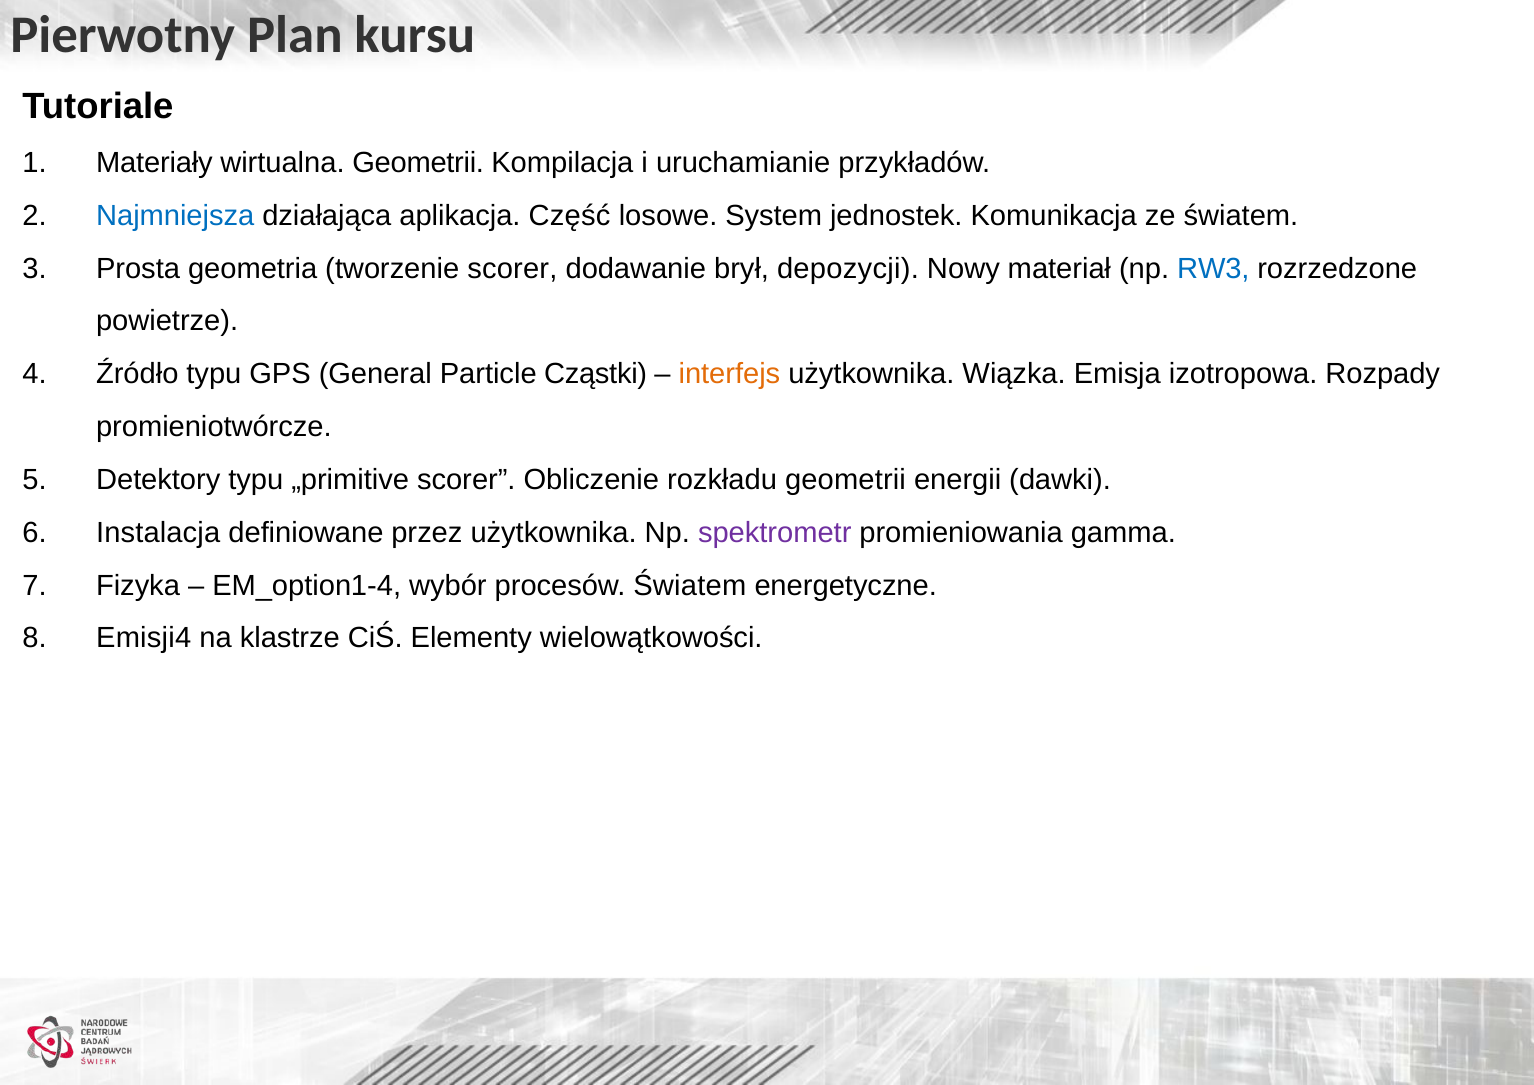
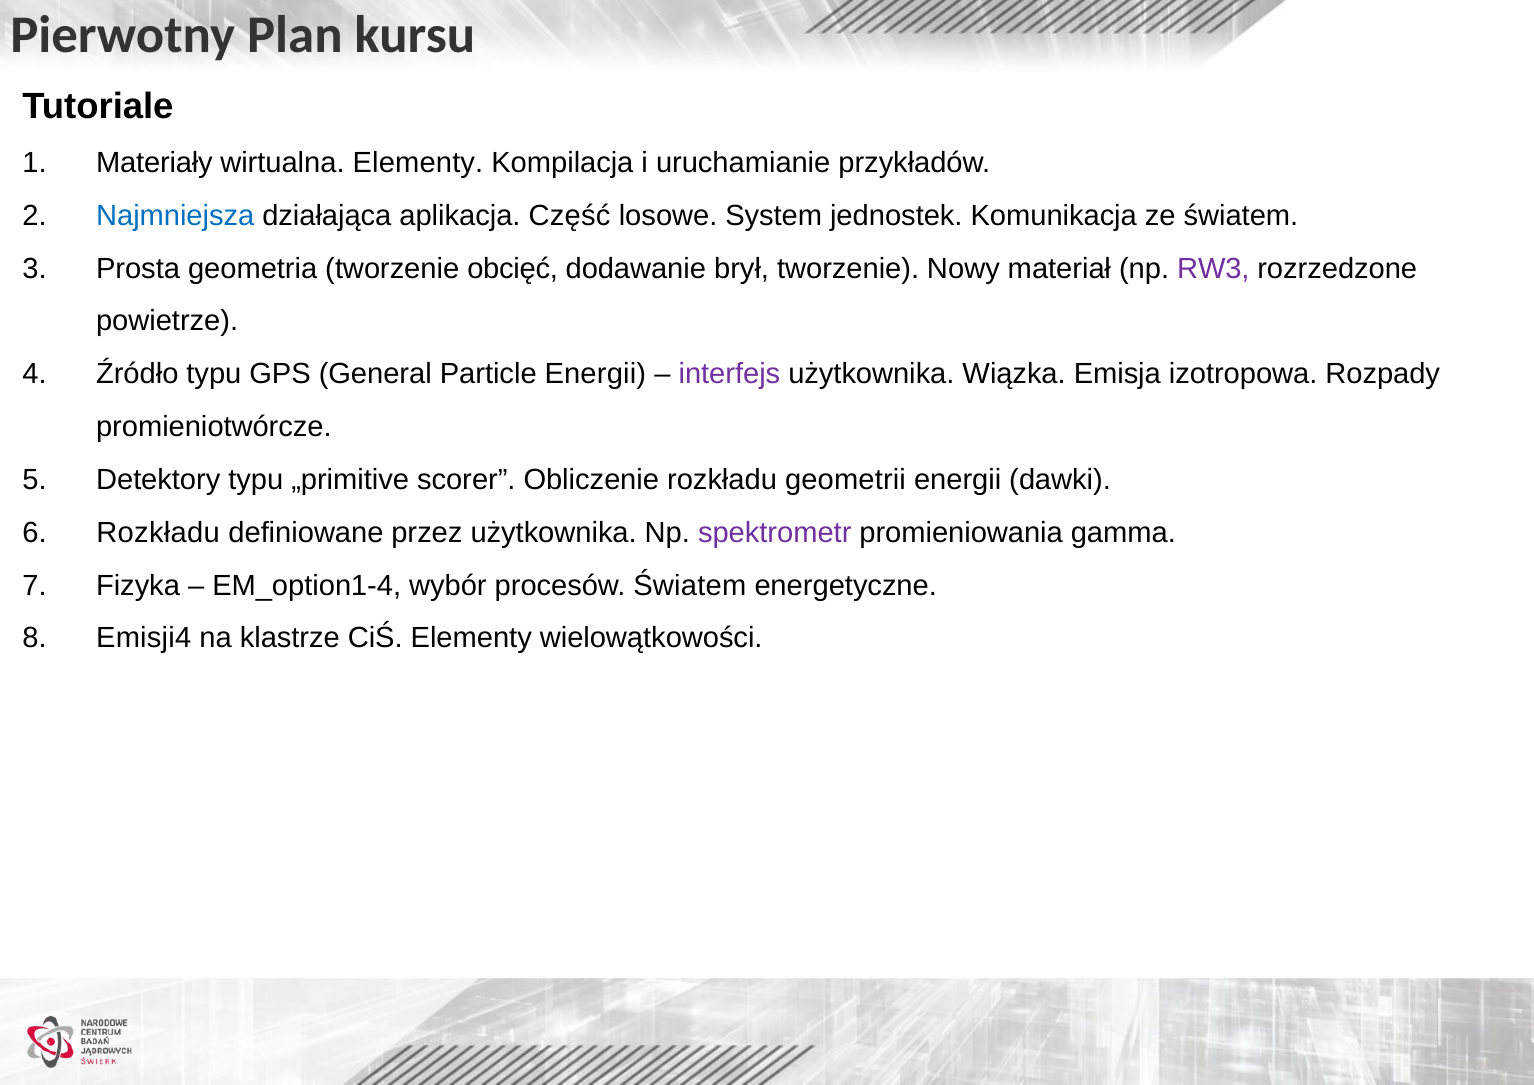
wirtualna Geometrii: Geometrii -> Elementy
tworzenie scorer: scorer -> obcięć
brył depozycji: depozycji -> tworzenie
RW3 colour: blue -> purple
Particle Cząstki: Cząstki -> Energii
interfejs colour: orange -> purple
Instalacja at (158, 532): Instalacja -> Rozkładu
